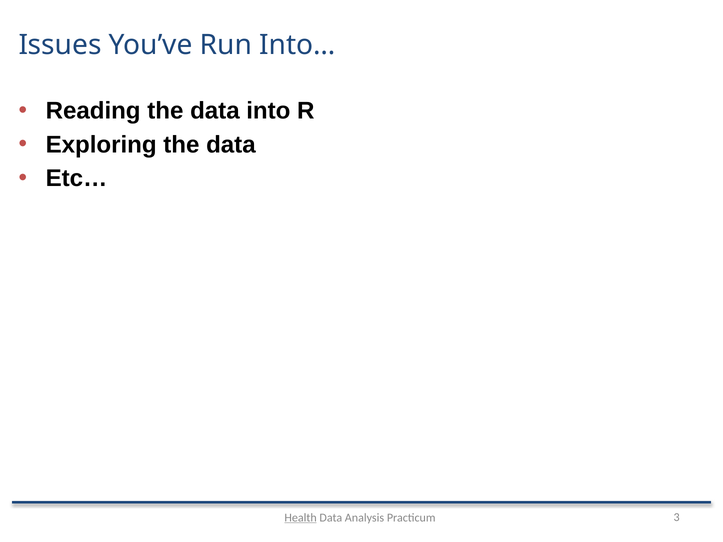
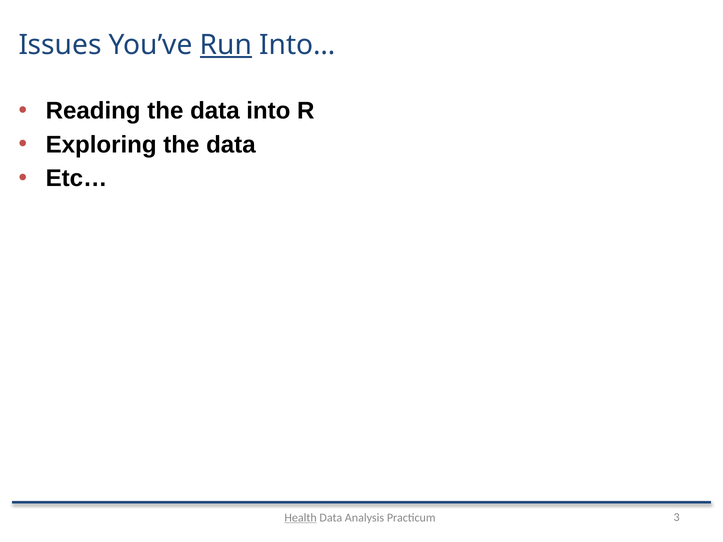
Run underline: none -> present
